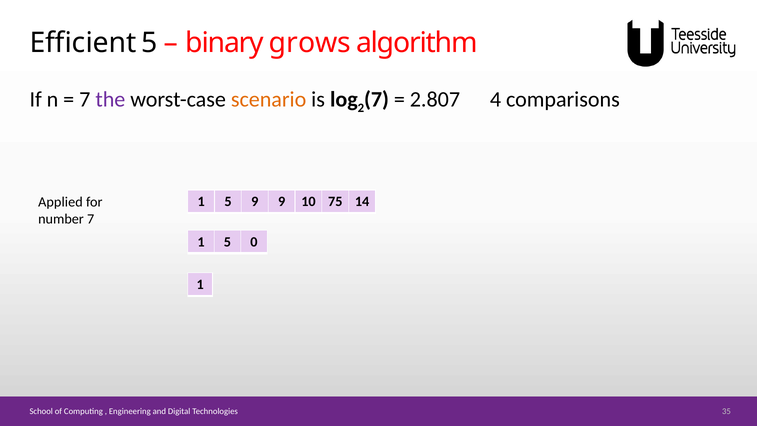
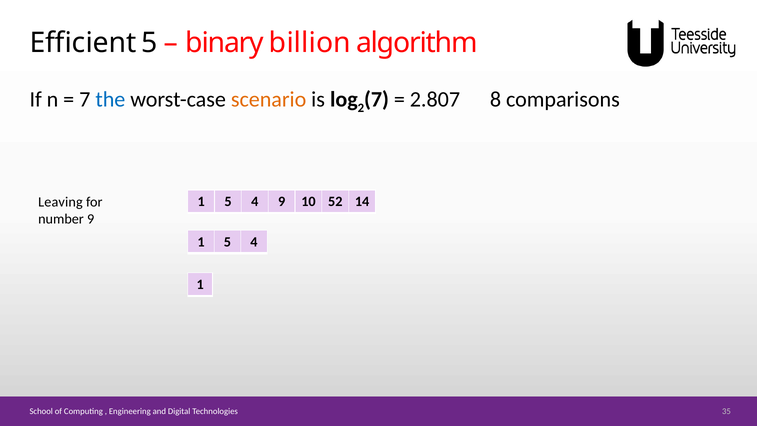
grows: grows -> billion
the colour: purple -> blue
4: 4 -> 8
9 at (255, 202): 9 -> 4
75: 75 -> 52
Applied: Applied -> Leaving
number 7: 7 -> 9
0 at (254, 242): 0 -> 4
